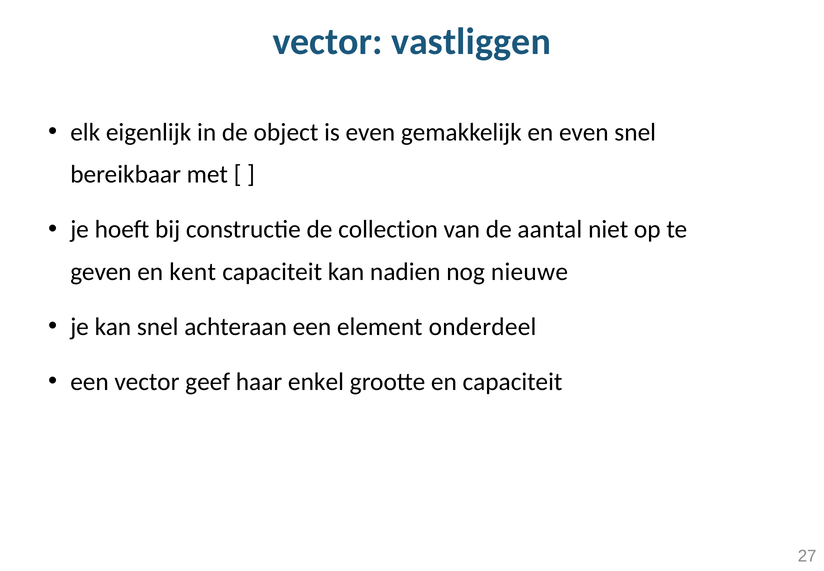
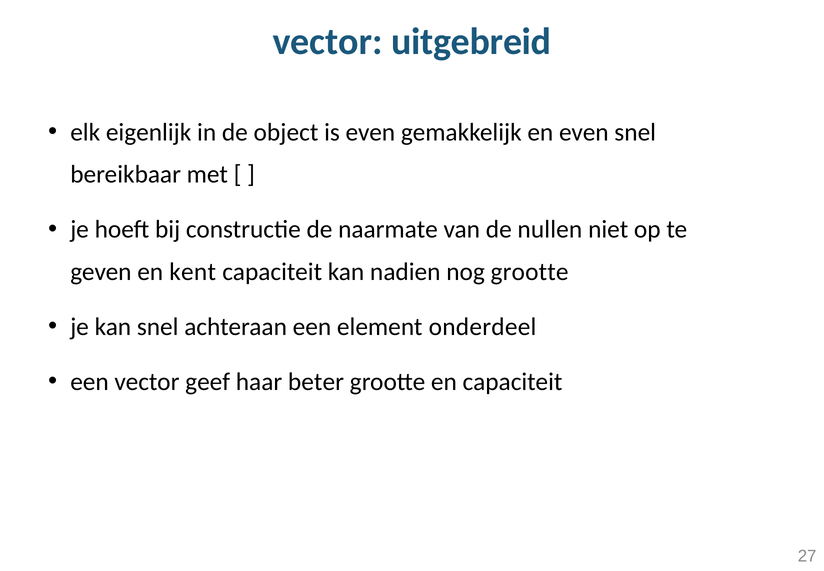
vastliggen: vastliggen -> uitgebreid
collection: collection -> naarmate
aantal: aantal -> nullen
nog nieuwe: nieuwe -> grootte
enkel: enkel -> beter
